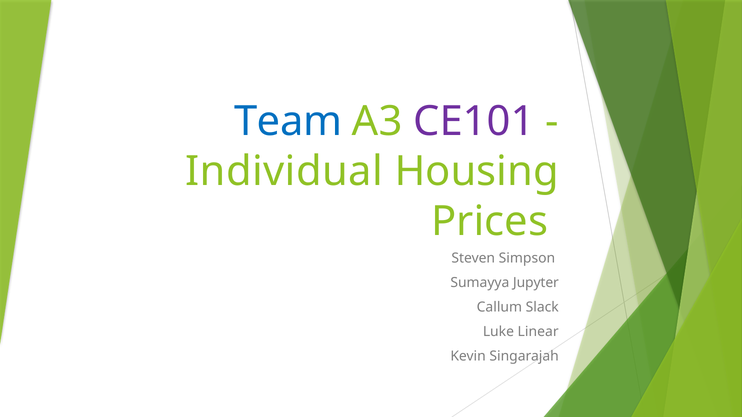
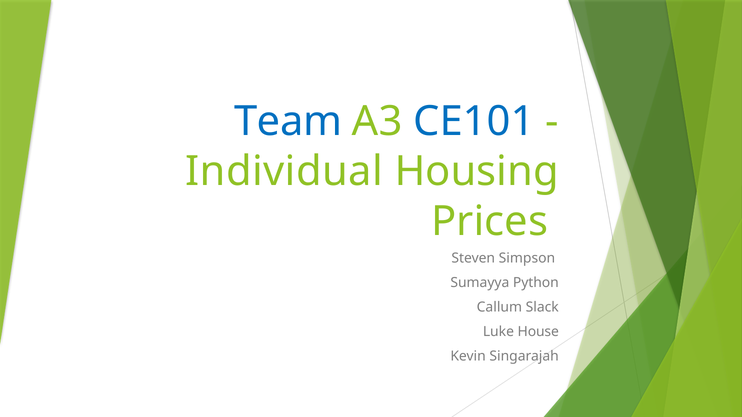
CE101 colour: purple -> blue
Jupyter: Jupyter -> Python
Linear: Linear -> House
